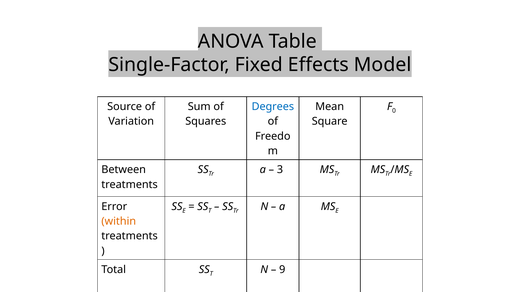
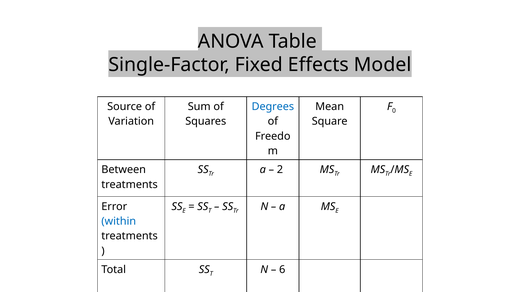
3: 3 -> 2
within colour: orange -> blue
9: 9 -> 6
